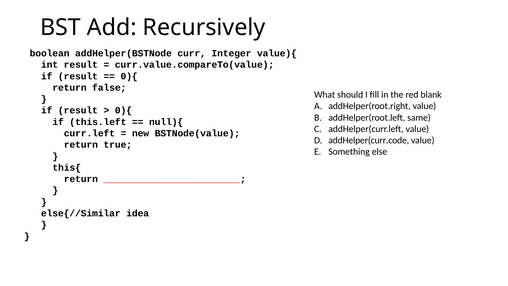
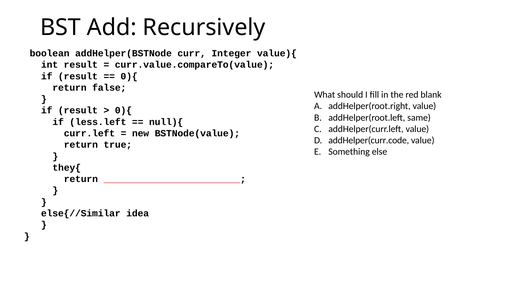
this.left: this.left -> less.left
this{: this{ -> they{
